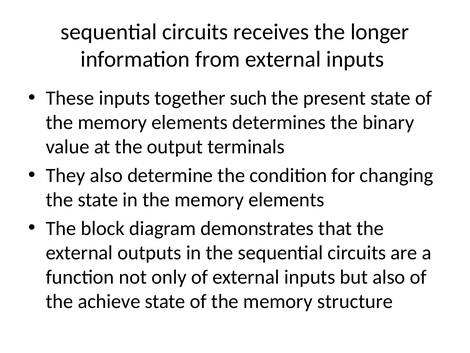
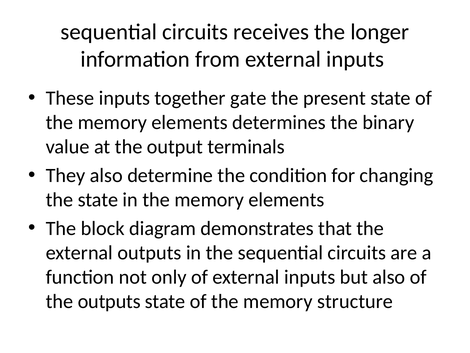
such: such -> gate
the achieve: achieve -> outputs
